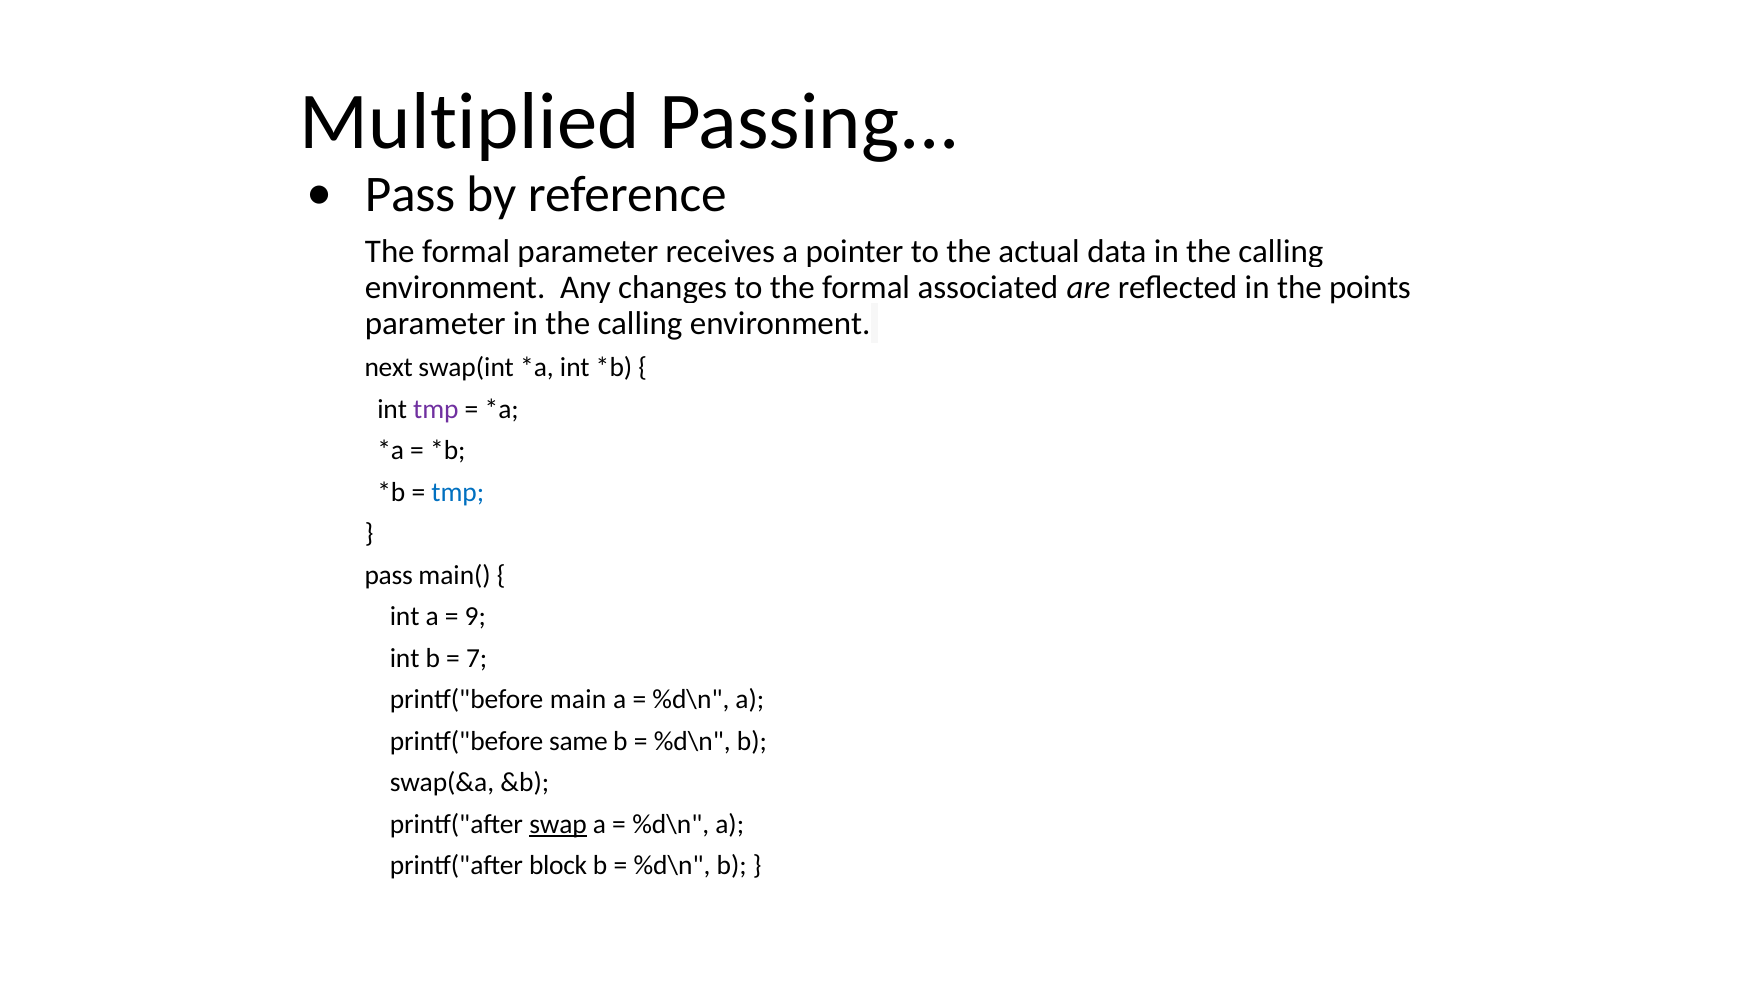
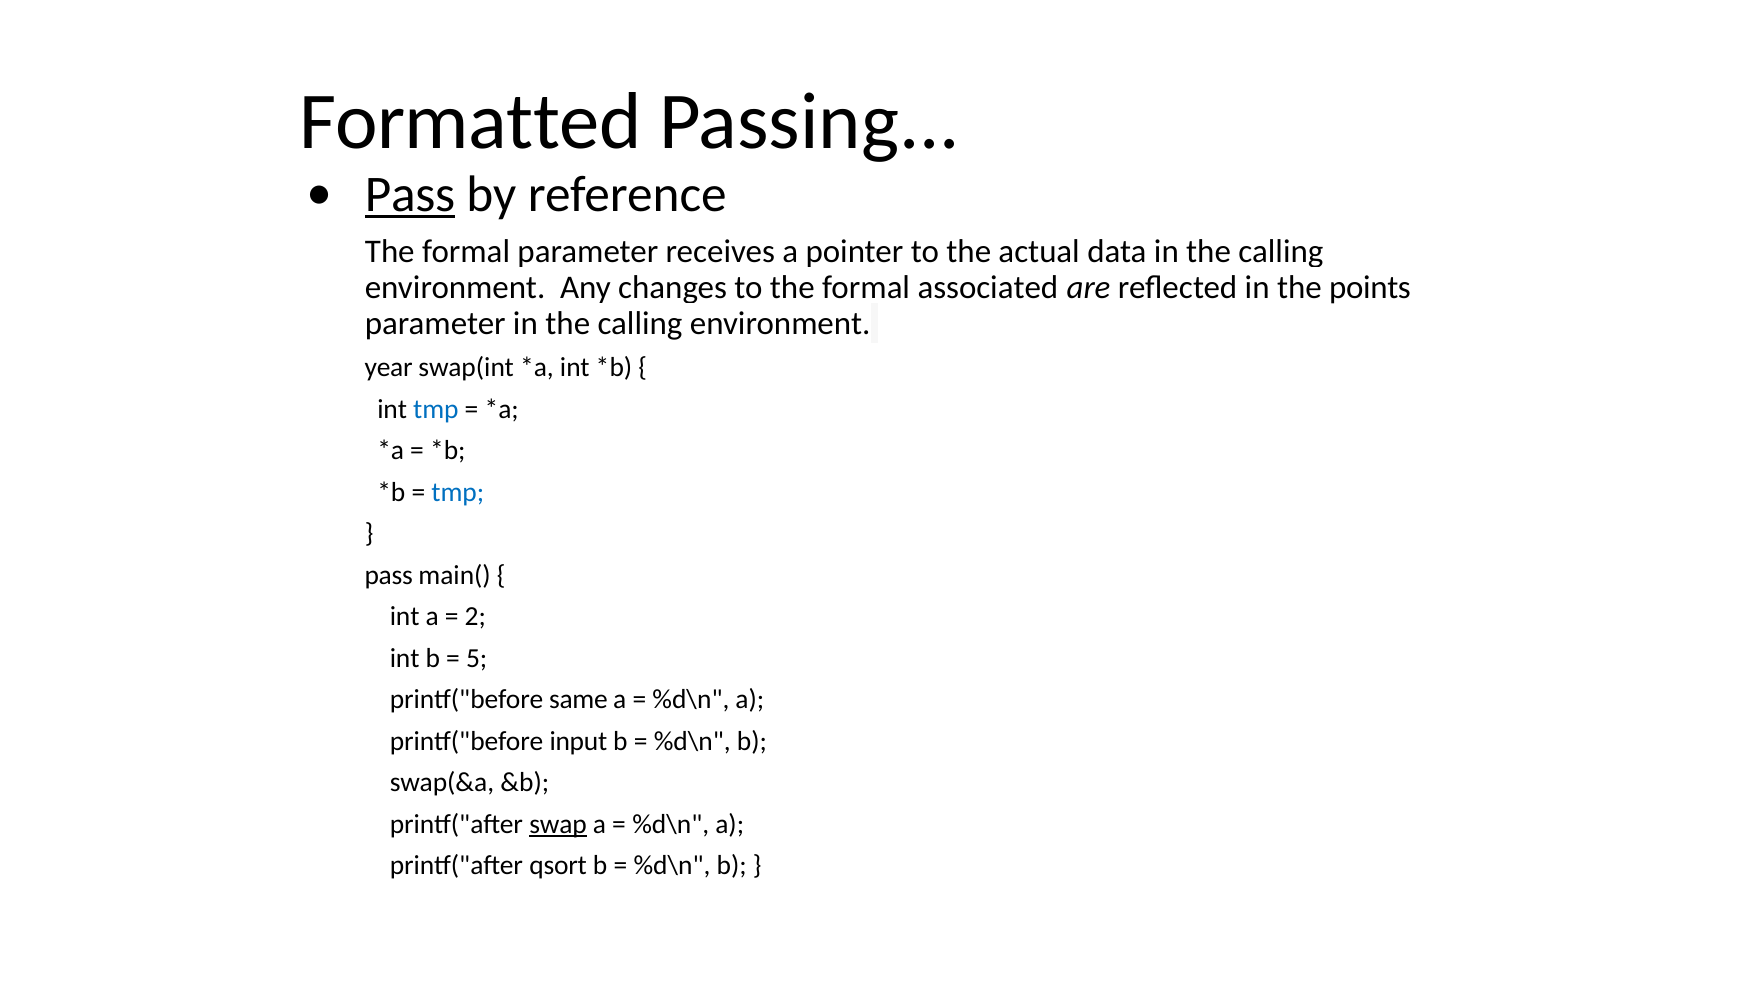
Multiplied: Multiplied -> Formatted
Pass at (410, 195) underline: none -> present
next: next -> year
tmp at (436, 409) colour: purple -> blue
9: 9 -> 2
7: 7 -> 5
main: main -> same
same: same -> input
block: block -> qsort
